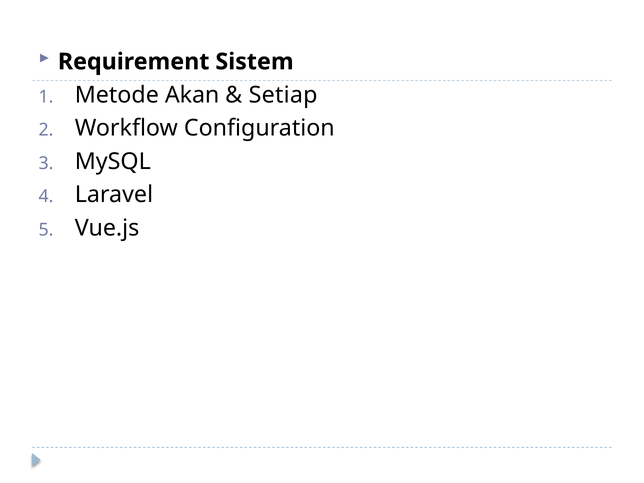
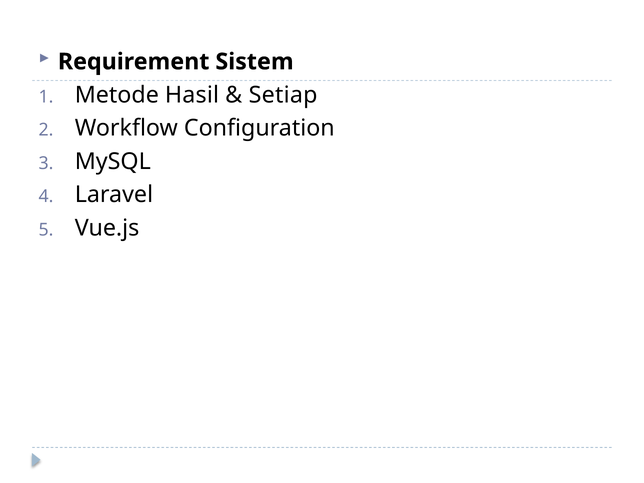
Akan: Akan -> Hasil
